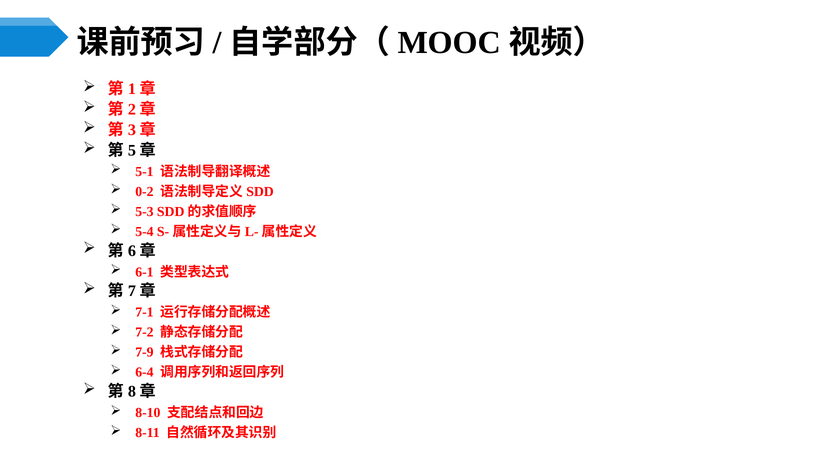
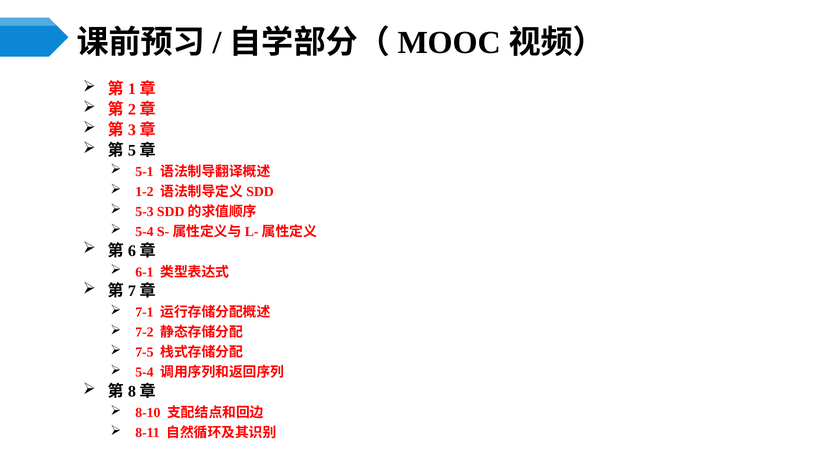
0-2: 0-2 -> 1-2
7-9: 7-9 -> 7-5
6-4 at (144, 372): 6-4 -> 5-4
